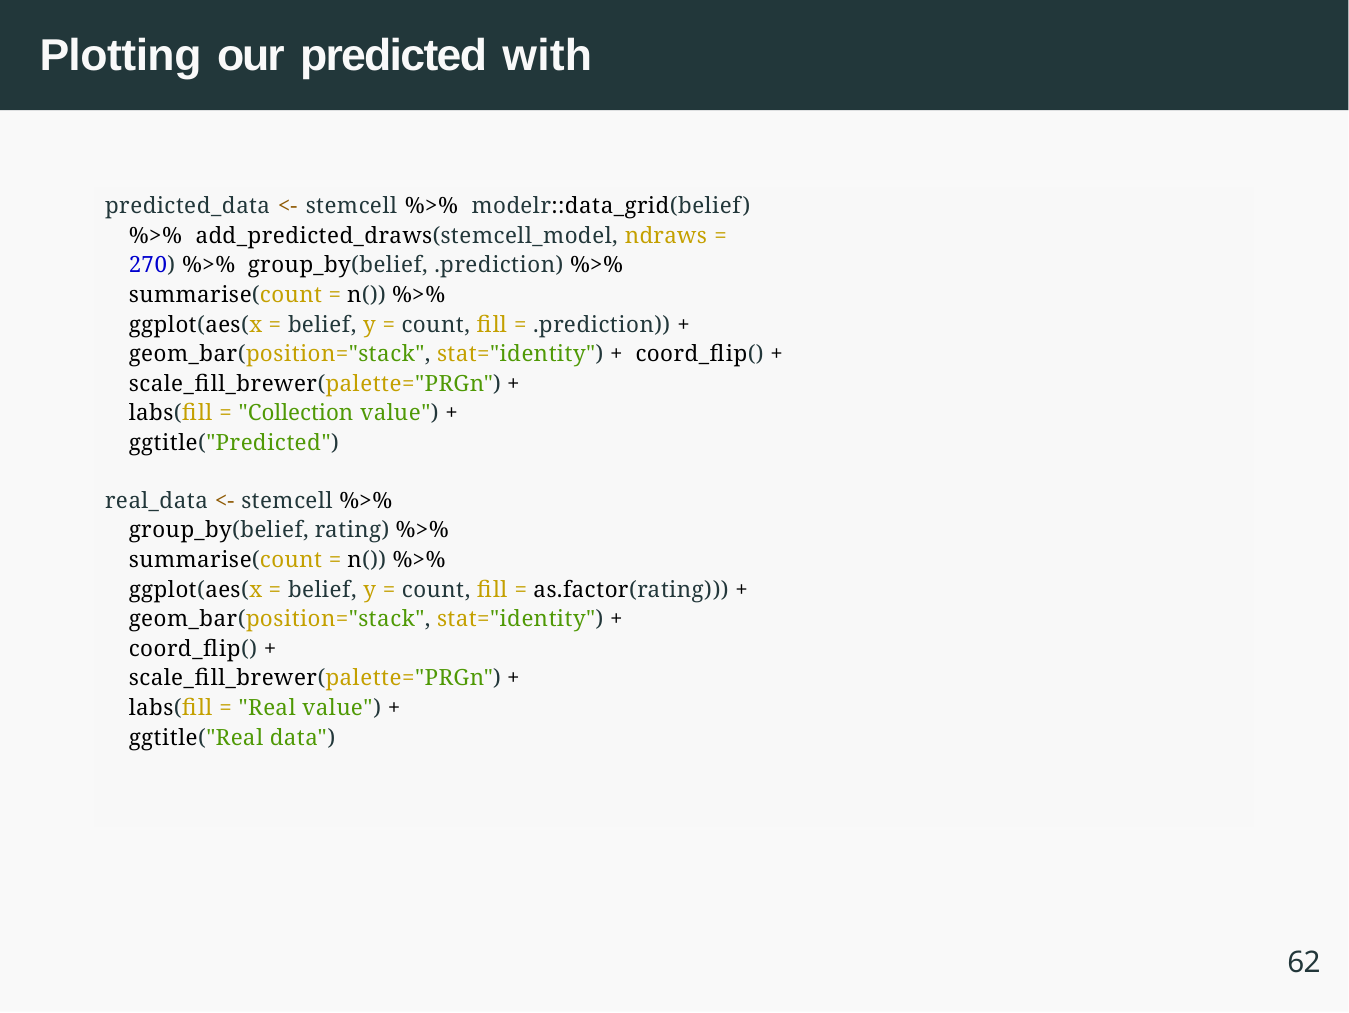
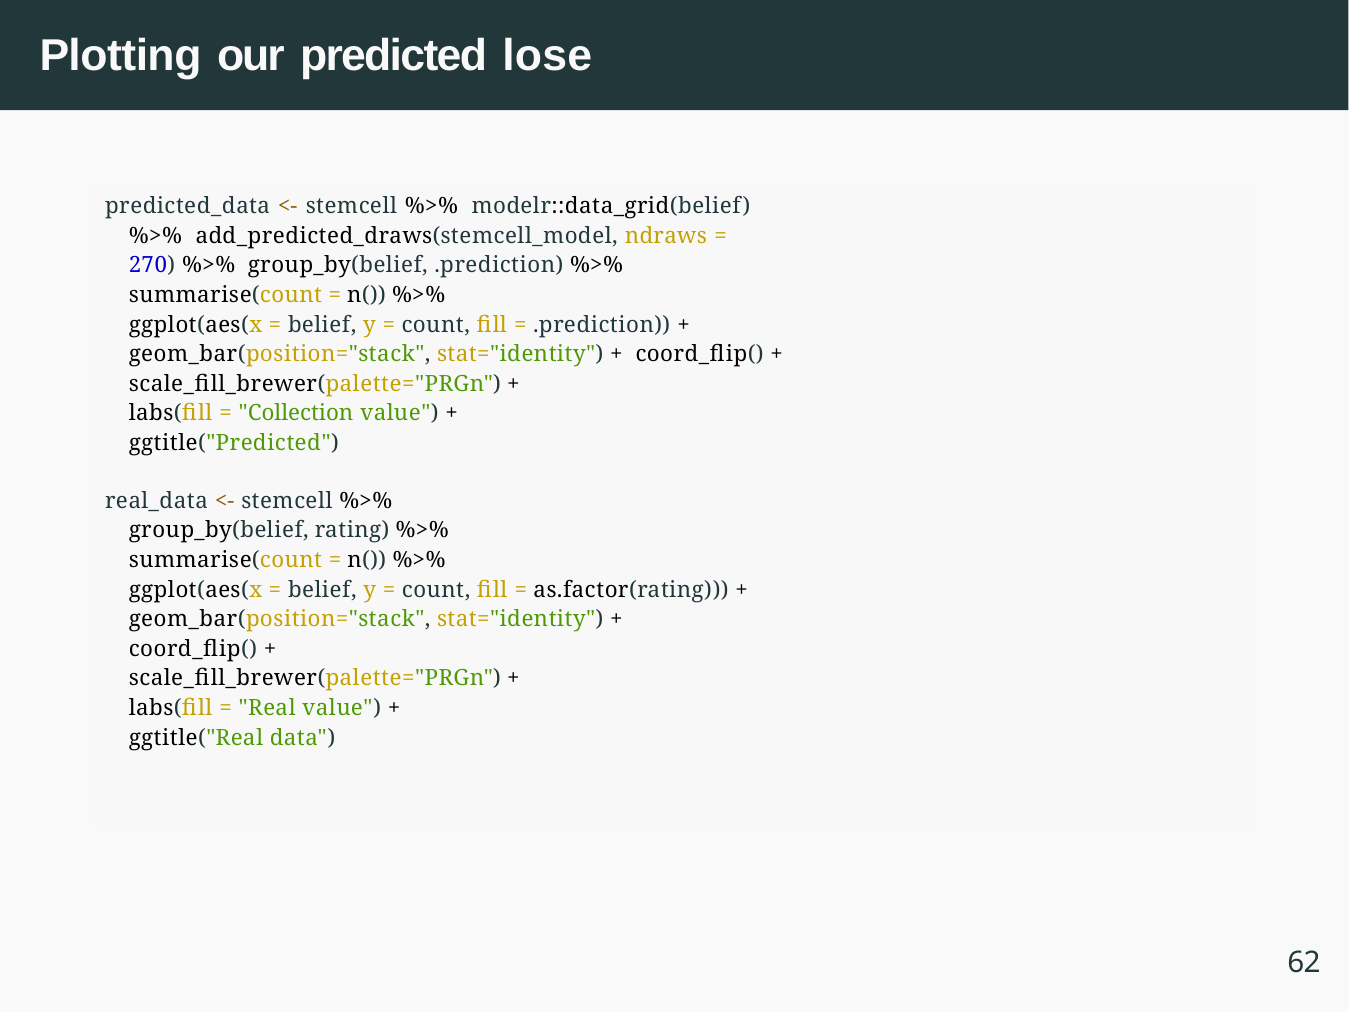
with: with -> lose
